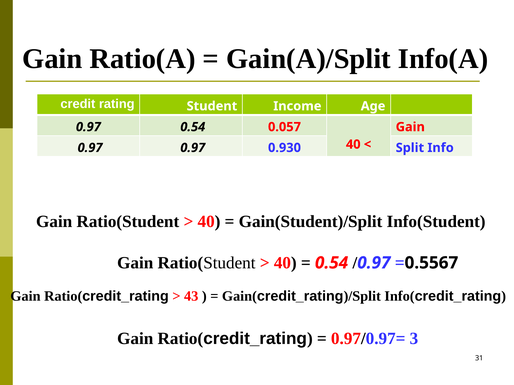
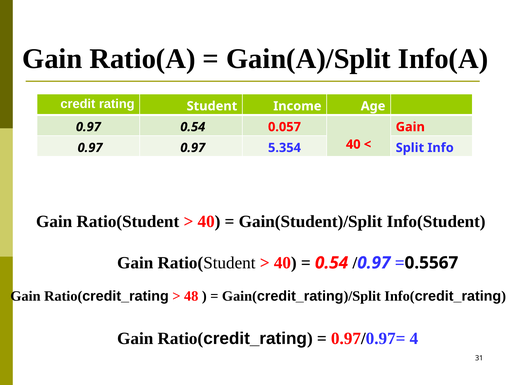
0.930: 0.930 -> 5.354
43: 43 -> 48
3: 3 -> 4
